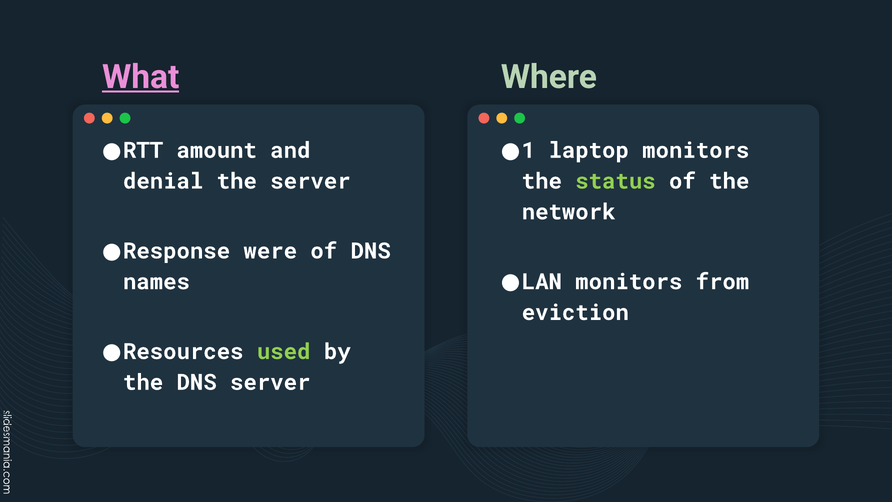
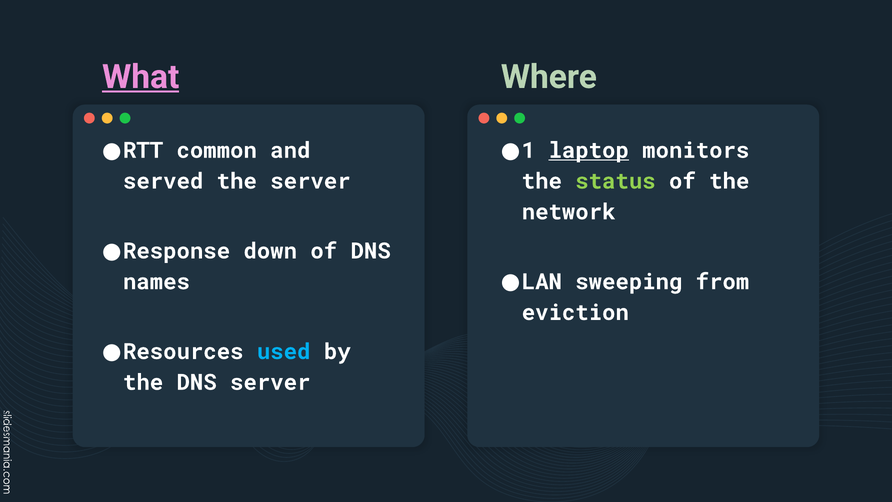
amount: amount -> common
laptop underline: none -> present
denial: denial -> served
were: were -> down
monitors at (629, 282): monitors -> sweeping
used colour: light green -> light blue
